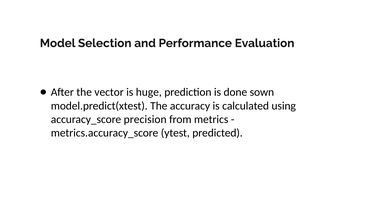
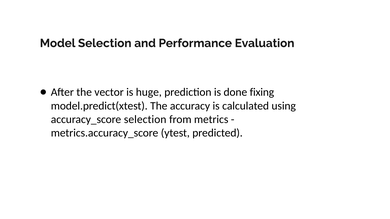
sown: sown -> fixing
accuracy_score precision: precision -> selection
